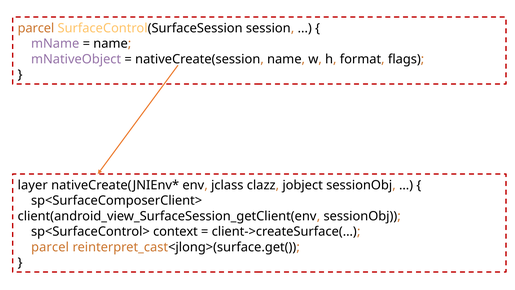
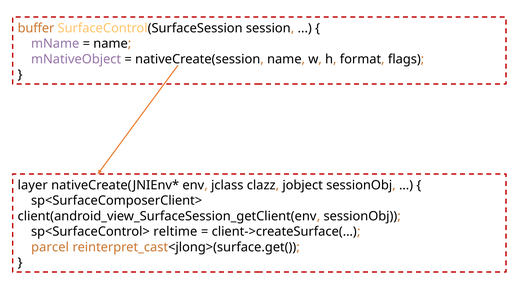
parcel at (36, 28): parcel -> buffer
context: context -> reltime
